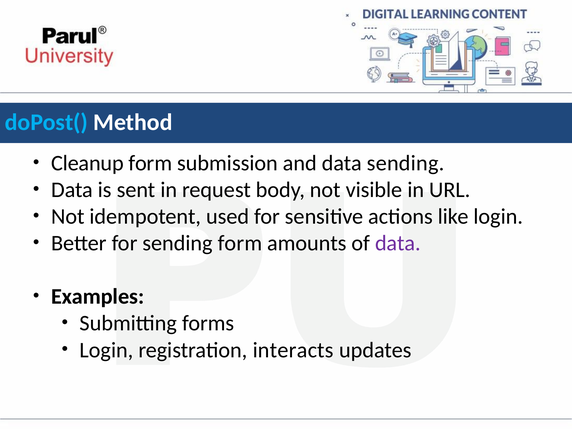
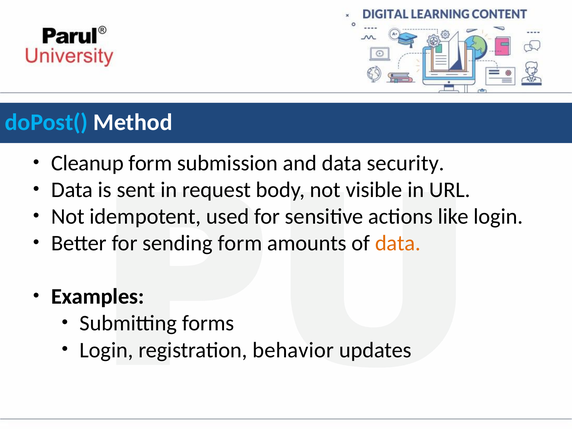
data sending: sending -> security
data at (398, 243) colour: purple -> orange
interacts: interacts -> behavior
